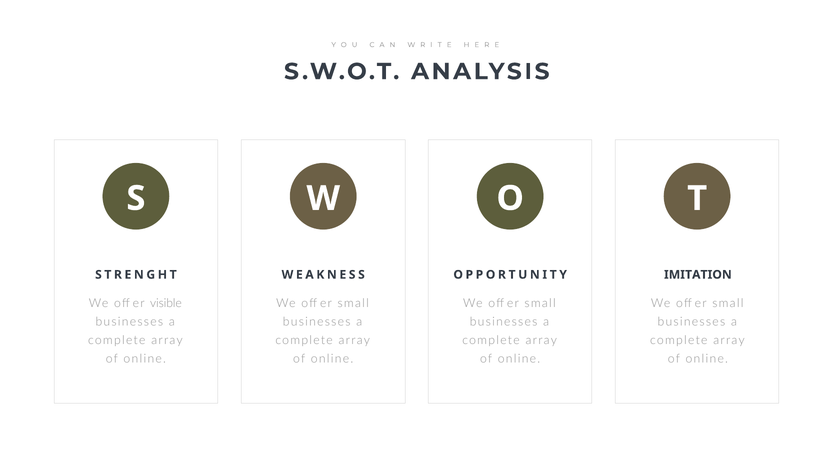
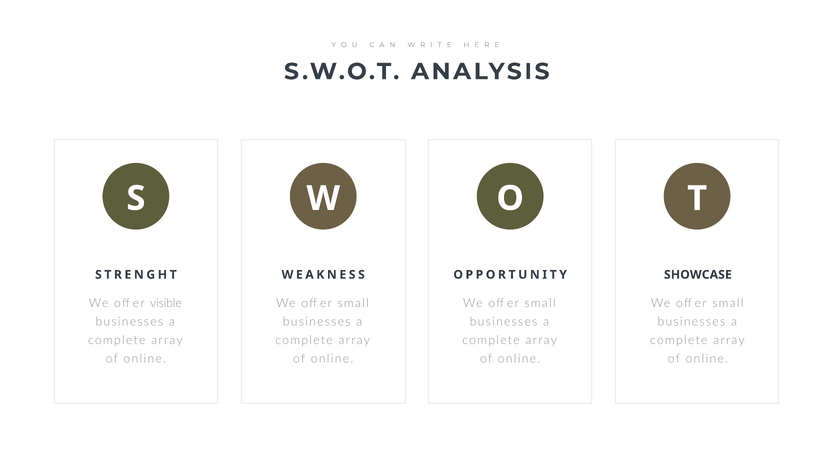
IMITATION: IMITATION -> SHOWCASE
